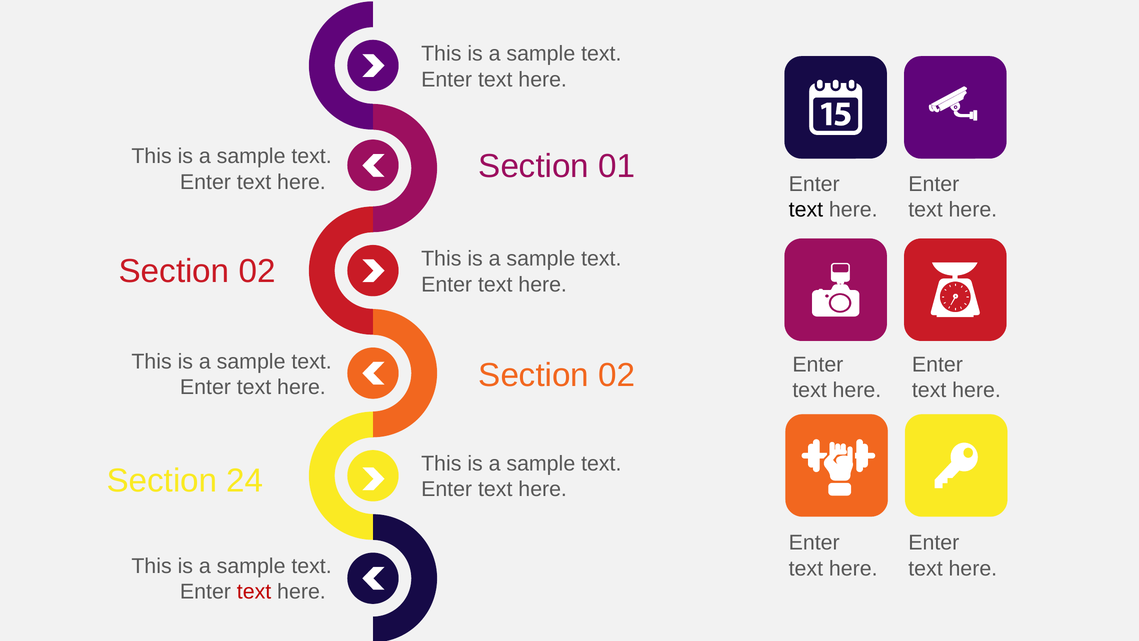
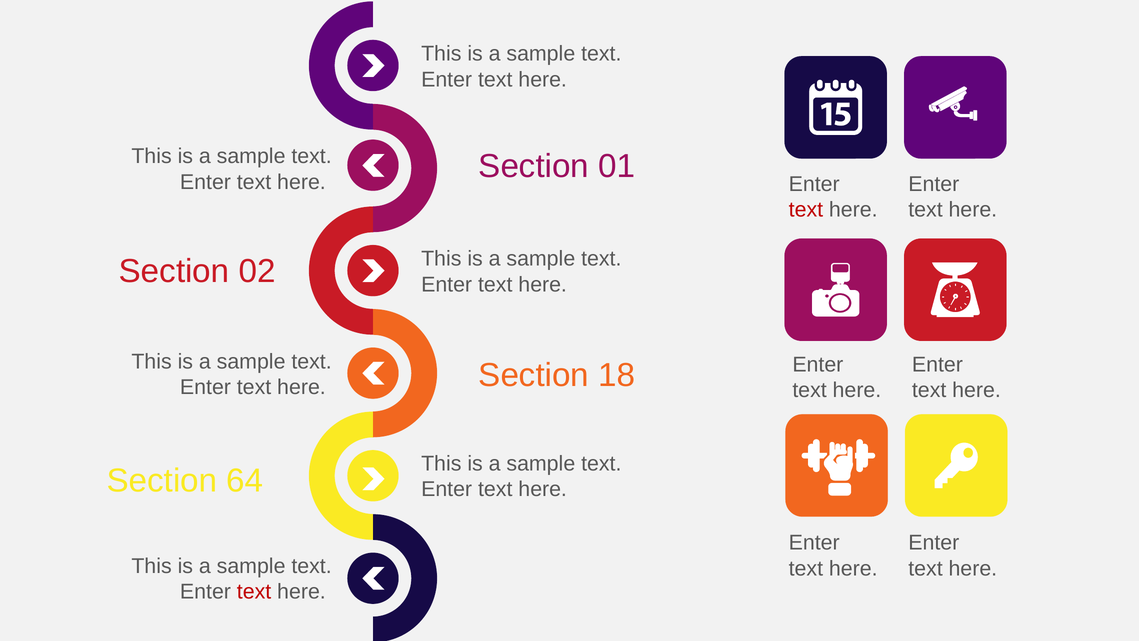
text at (806, 210) colour: black -> red
02 at (617, 375): 02 -> 18
24: 24 -> 64
